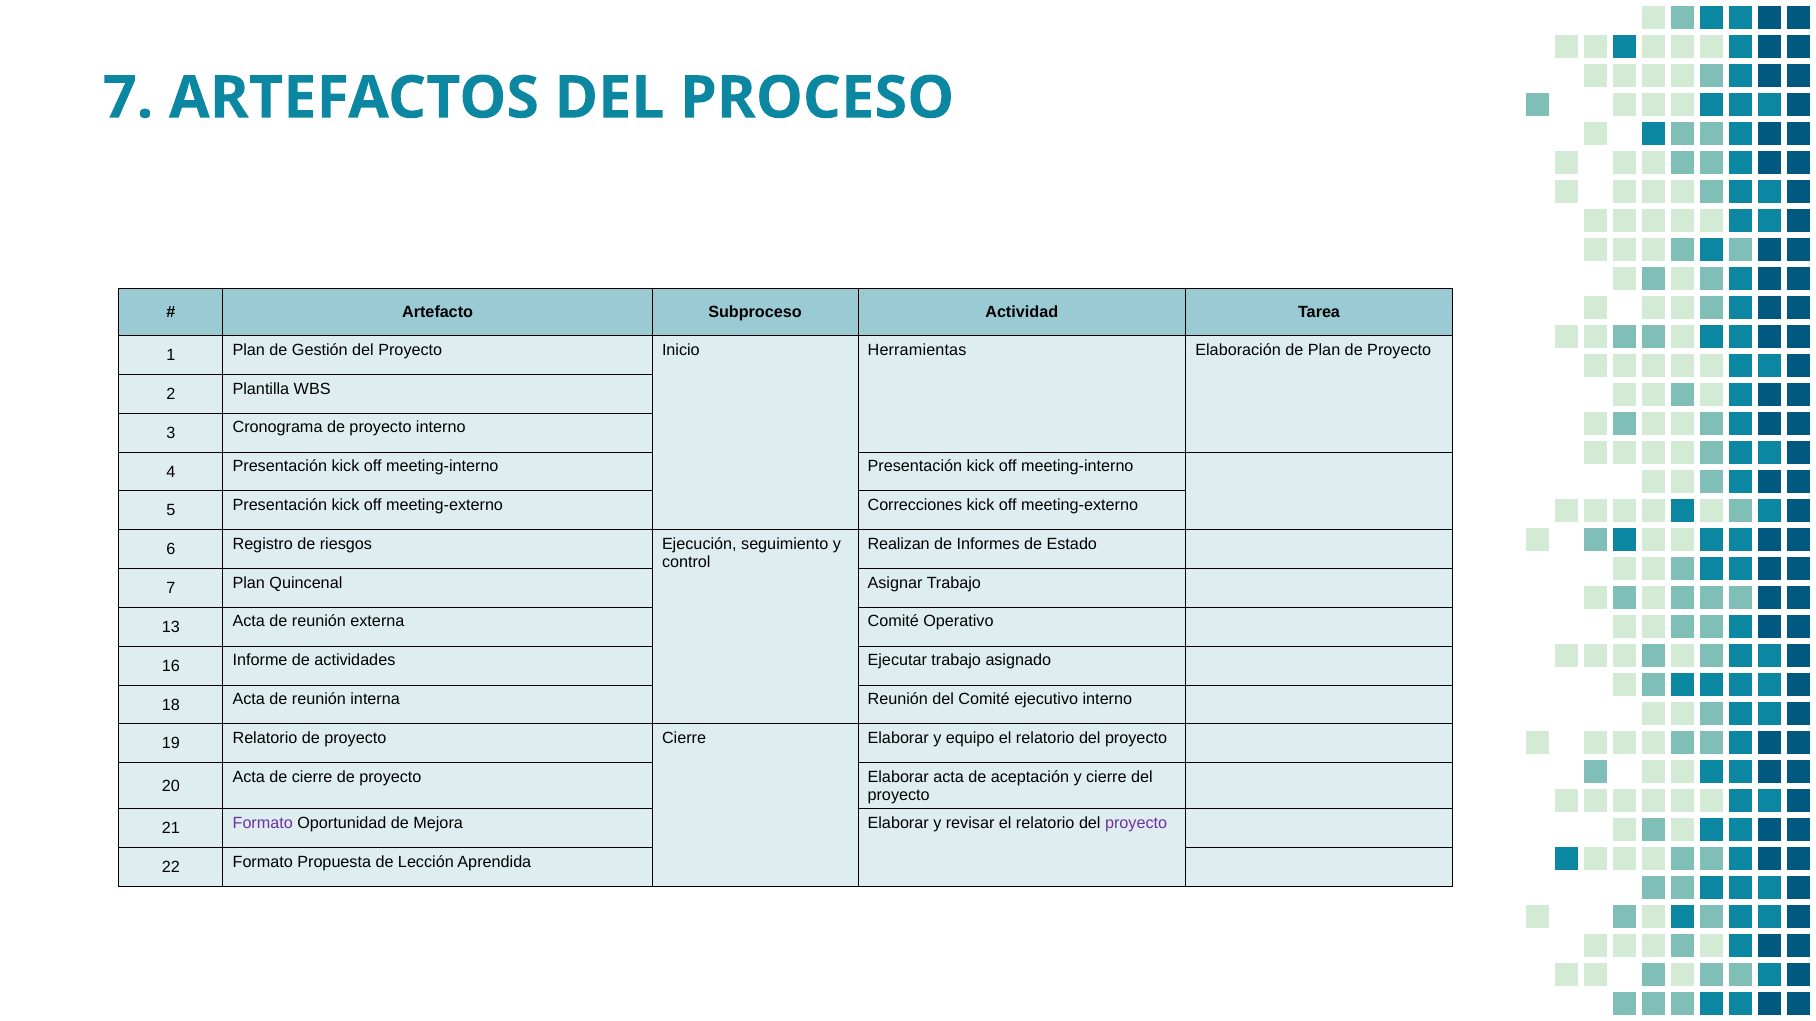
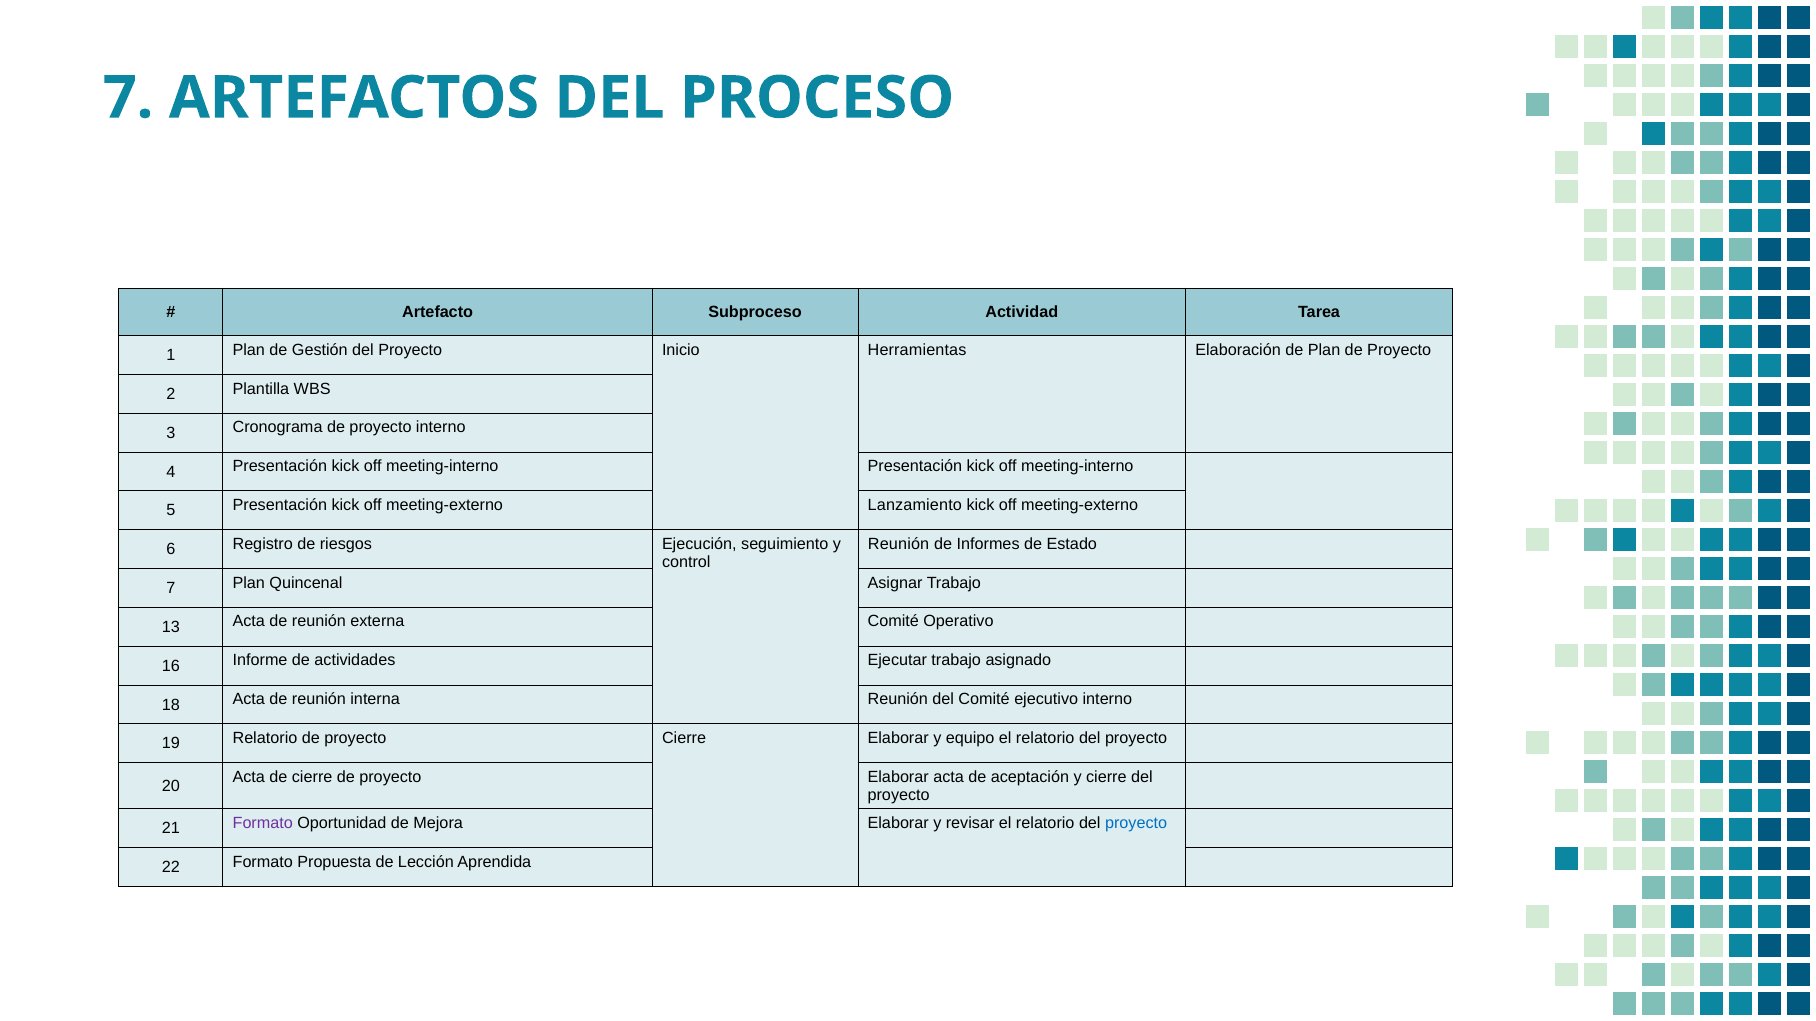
Correcciones: Correcciones -> Lanzamiento
Realizan at (899, 544): Realizan -> Reunión
proyecto at (1136, 823) colour: purple -> blue
